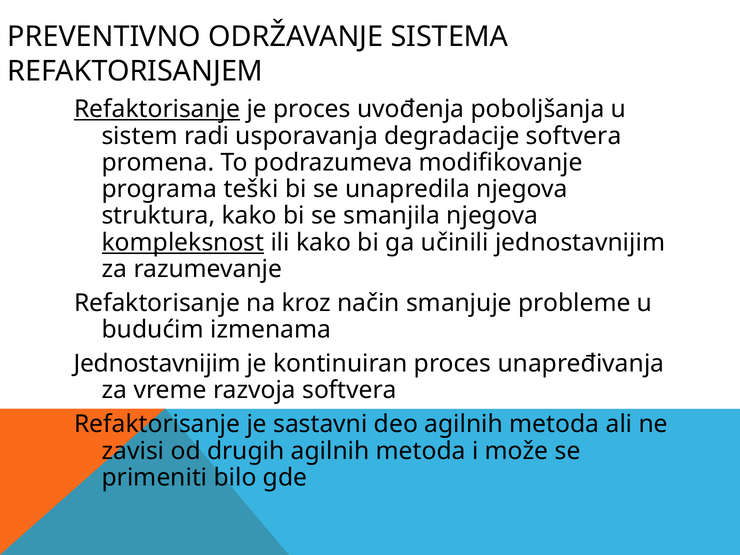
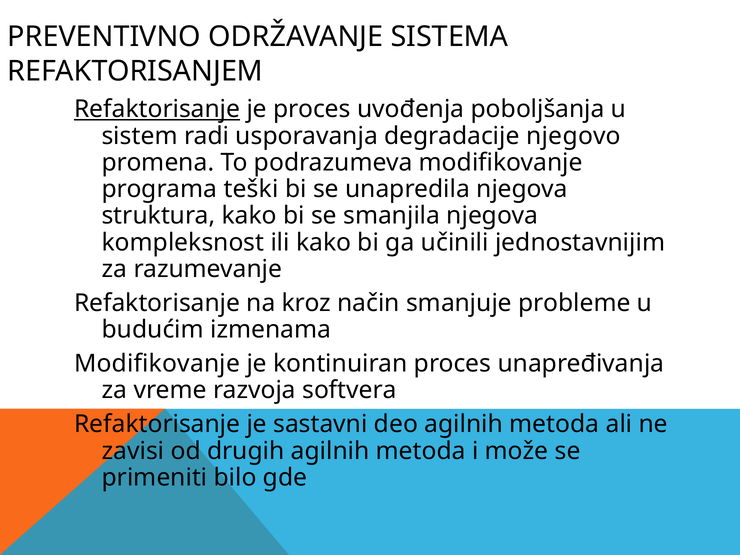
degradacije softvera: softvera -> njegovo
kompleksnost underline: present -> none
Jednostavnijim at (157, 364): Jednostavnijim -> Modifikovanje
